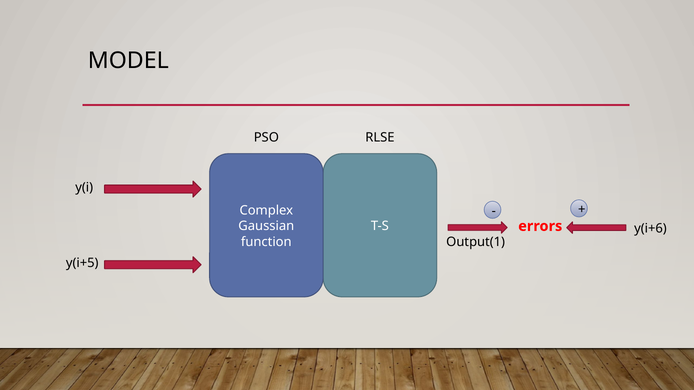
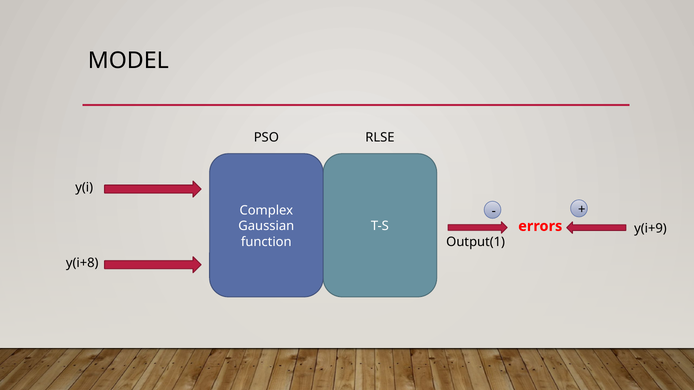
y(i+6: y(i+6 -> y(i+9
y(i+5: y(i+5 -> y(i+8
